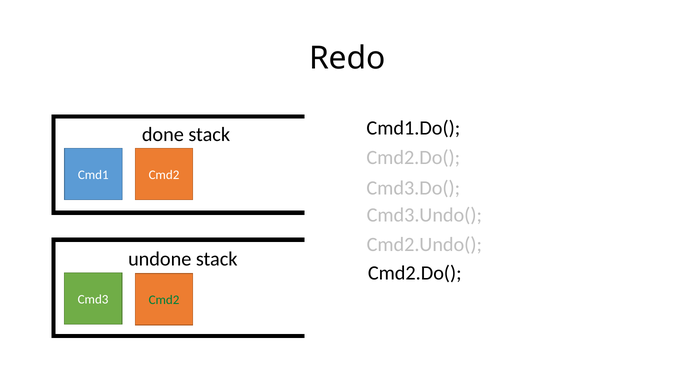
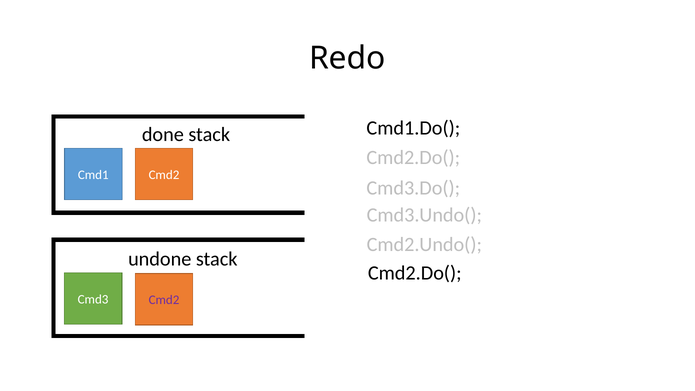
Cmd2 at (164, 300) colour: green -> purple
